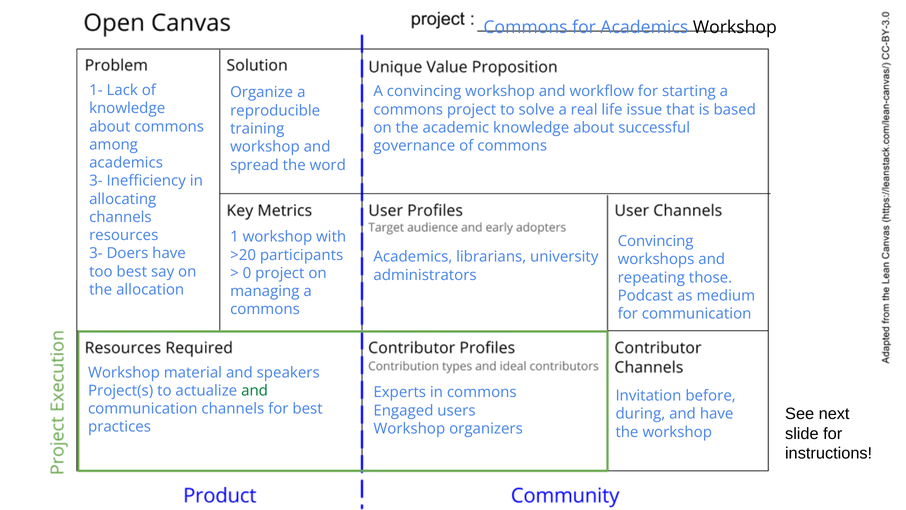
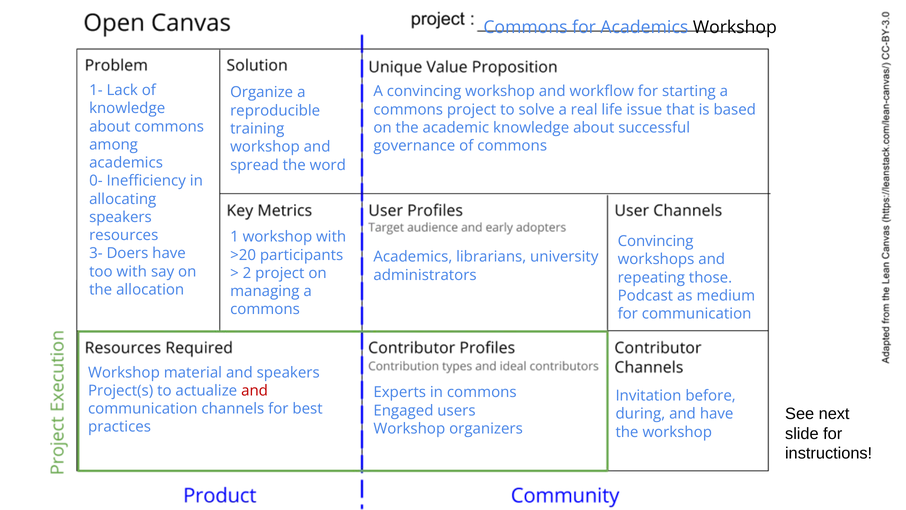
3- at (96, 181): 3- -> 0-
channels at (120, 217): channels -> speakers
too best: best -> with
0: 0 -> 2
and at (255, 390) colour: green -> red
